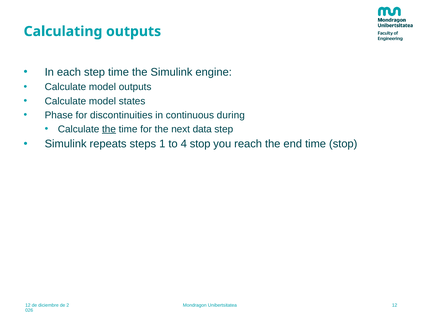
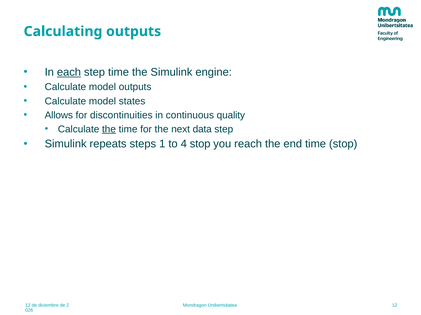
each underline: none -> present
Phase: Phase -> Allows
during: during -> quality
